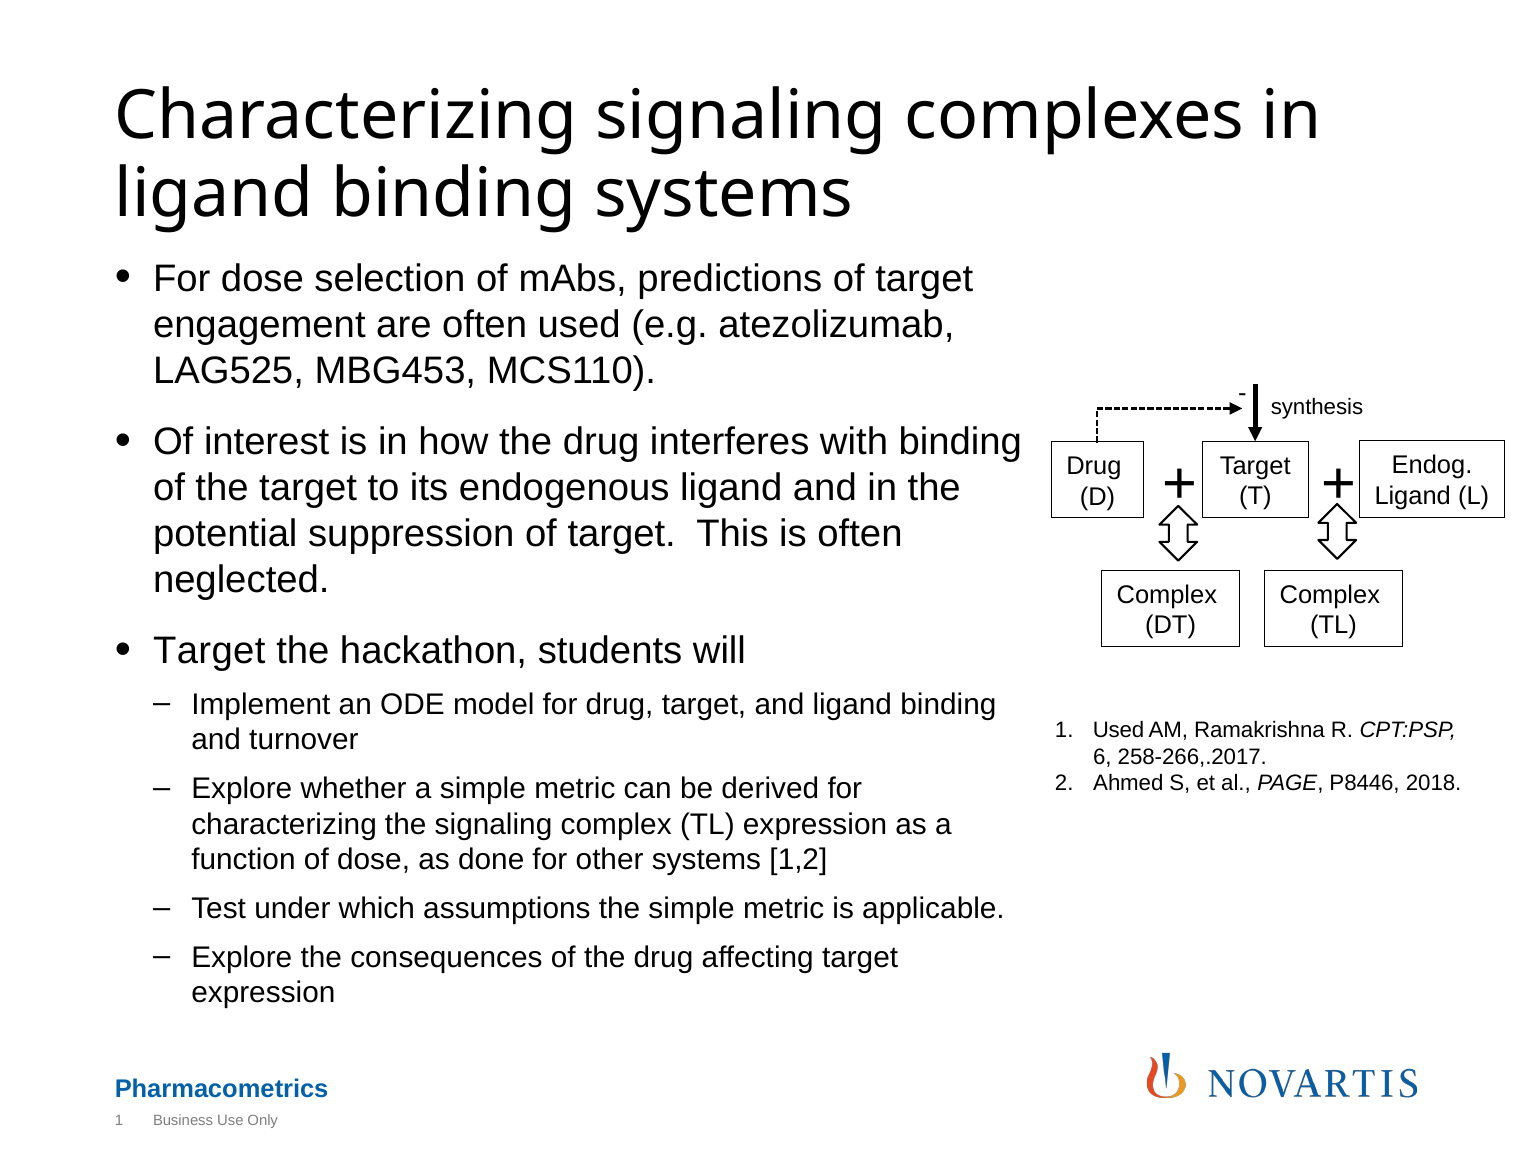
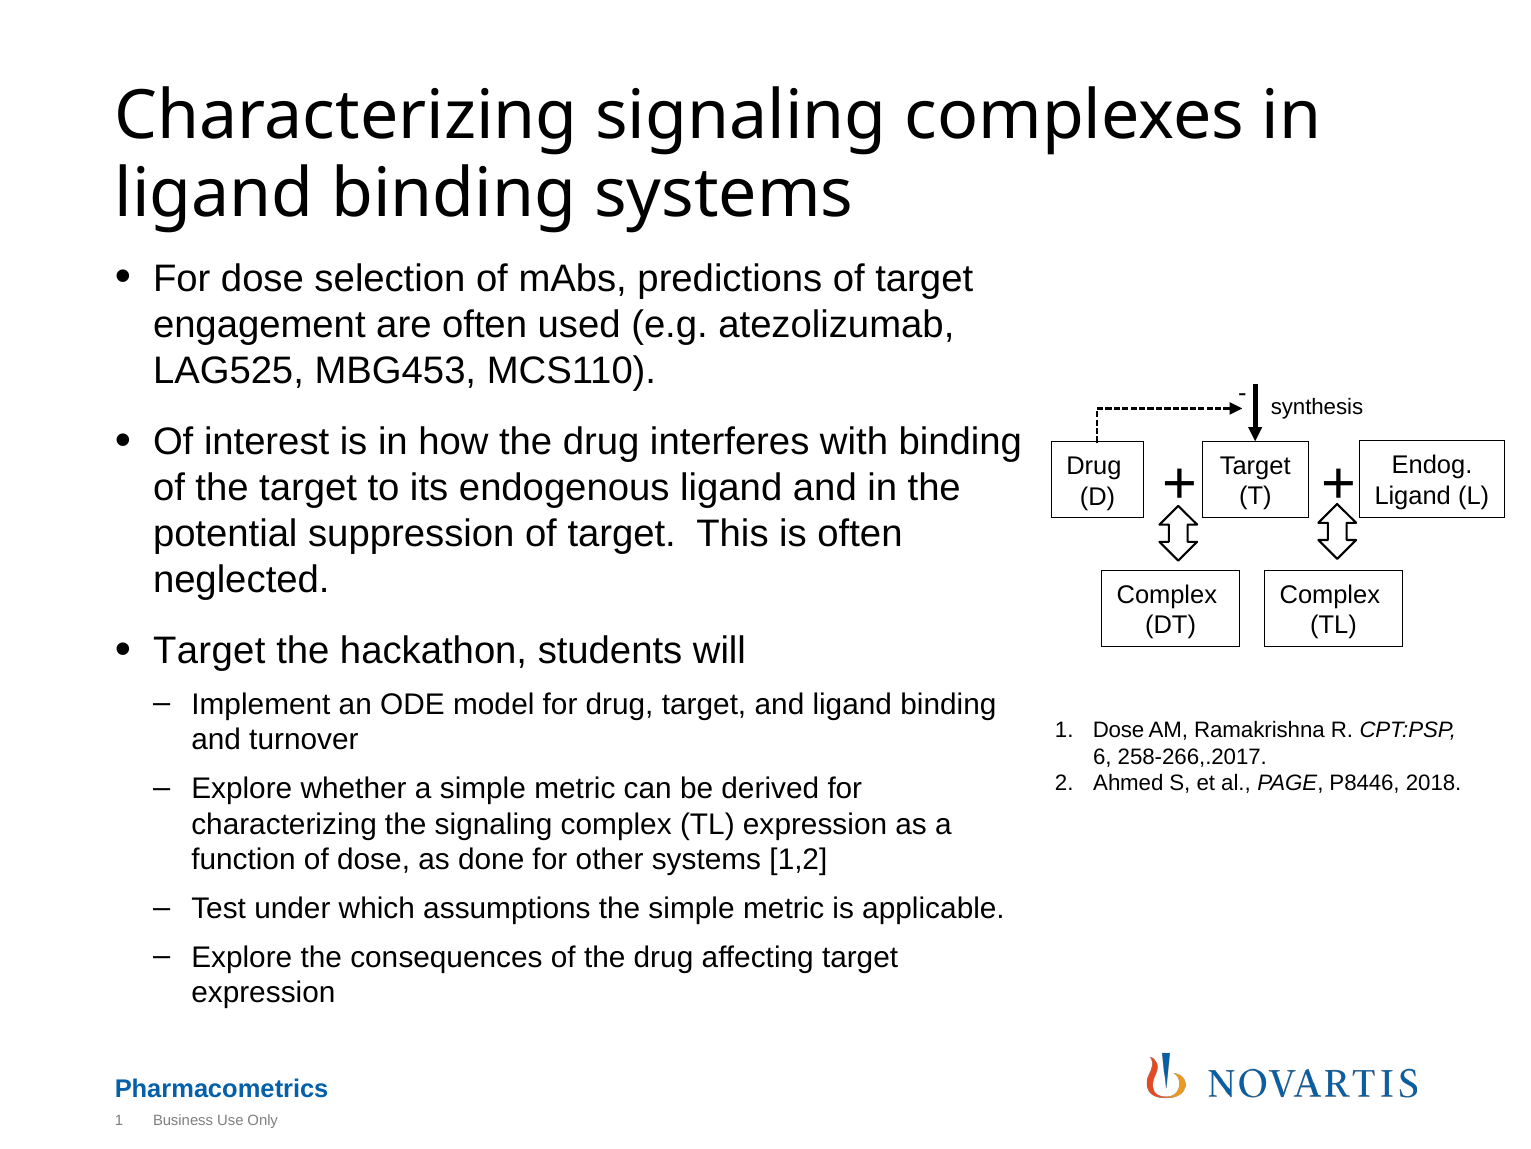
1 Used: Used -> Dose
